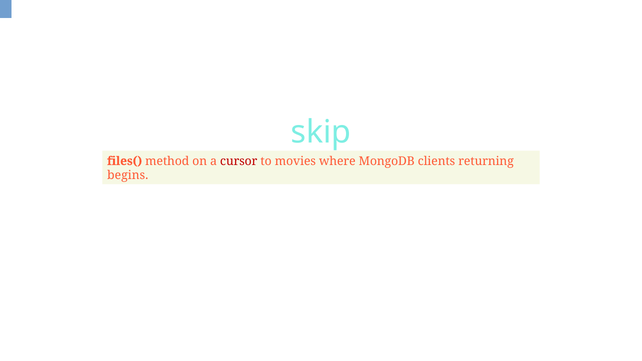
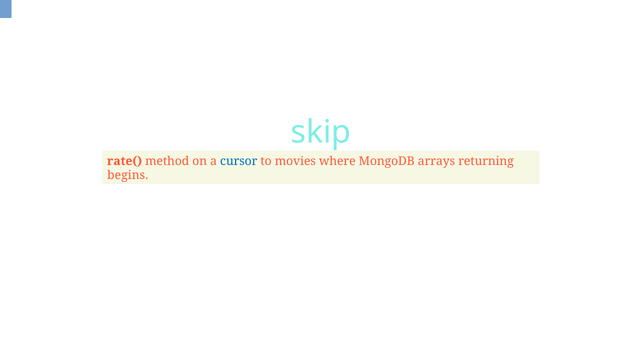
files(: files( -> rate(
cursor colour: red -> blue
clients: clients -> arrays
